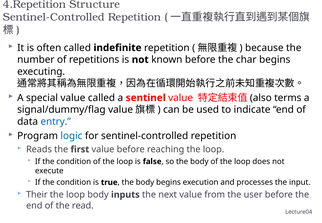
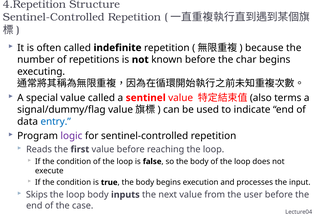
logic colour: blue -> purple
Their: Their -> Skips
read: read -> case
